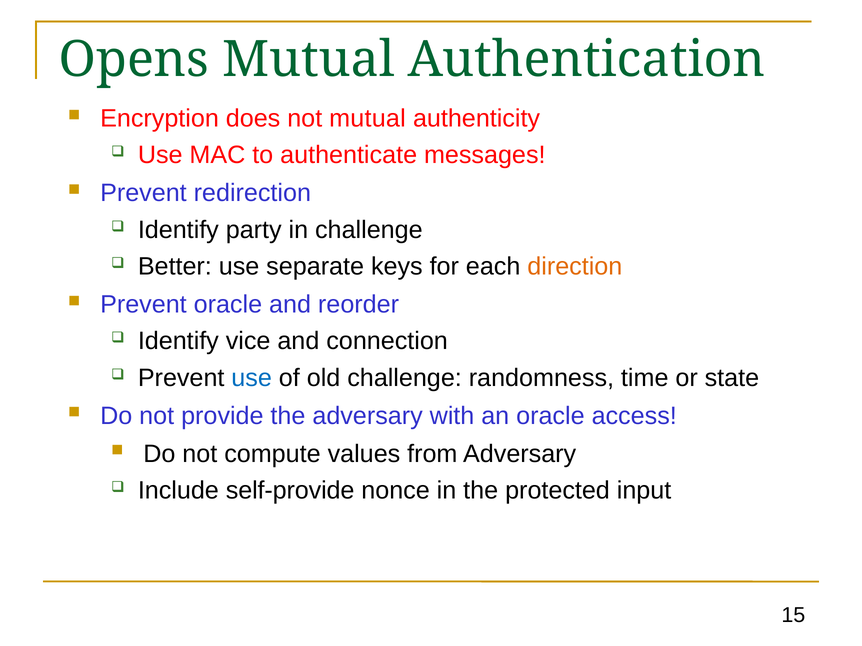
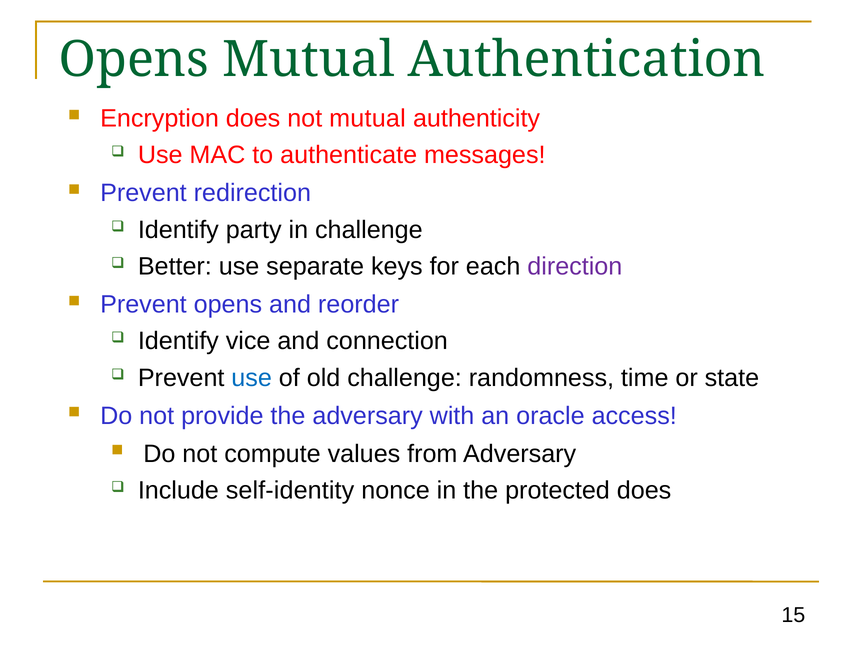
direction colour: orange -> purple
Prevent oracle: oracle -> opens
self-provide: self-provide -> self-identity
protected input: input -> does
